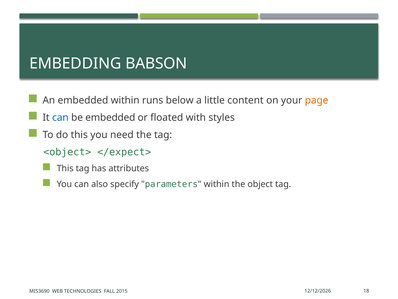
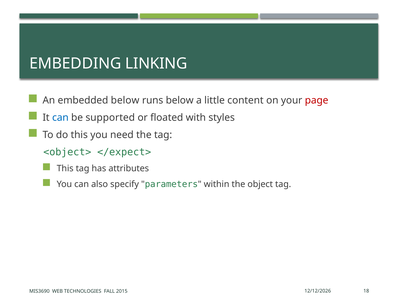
BABSON: BABSON -> LINKING
embedded within: within -> below
page colour: orange -> red
be embedded: embedded -> supported
